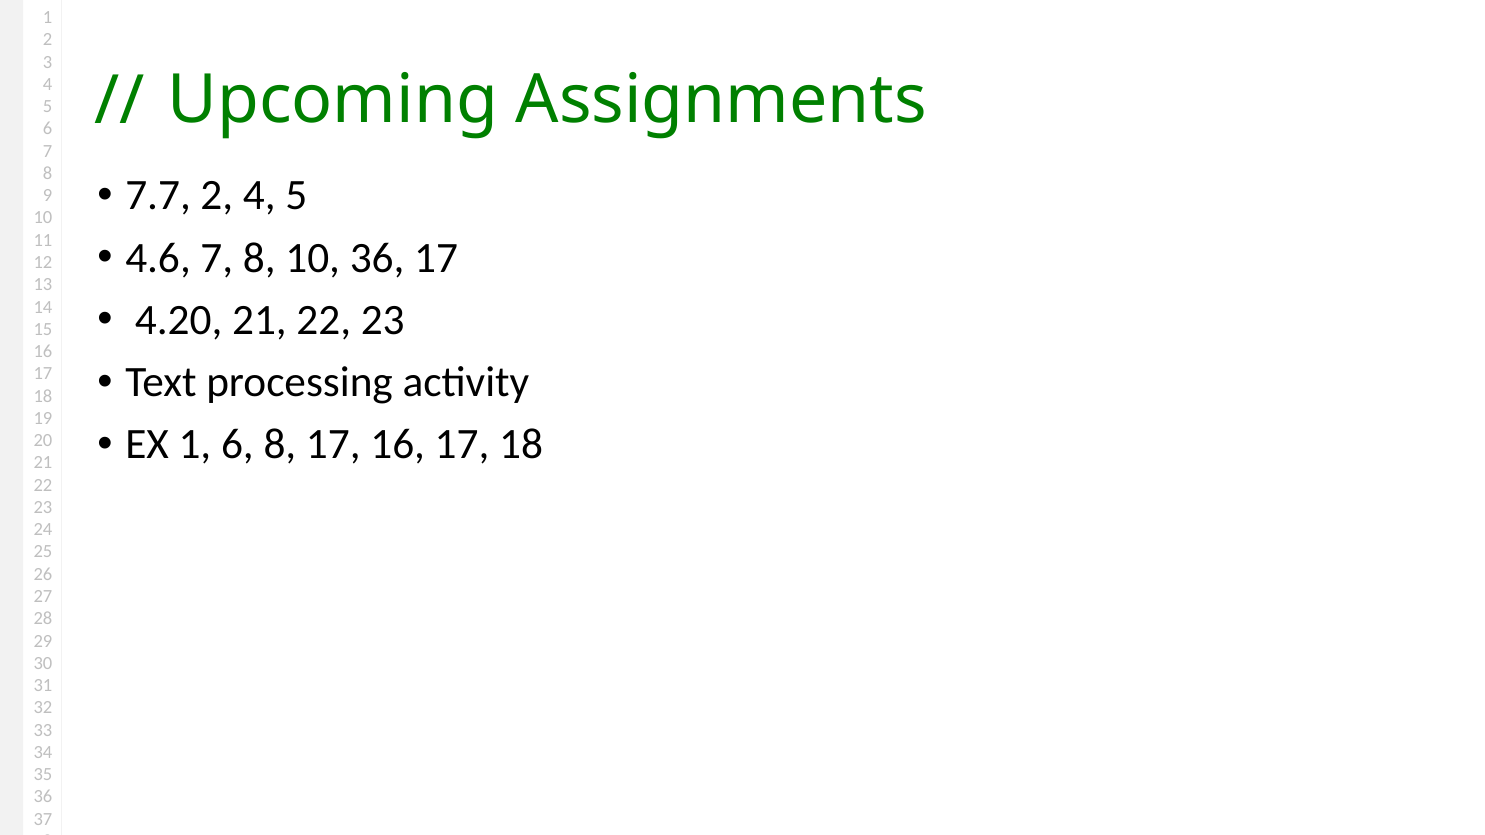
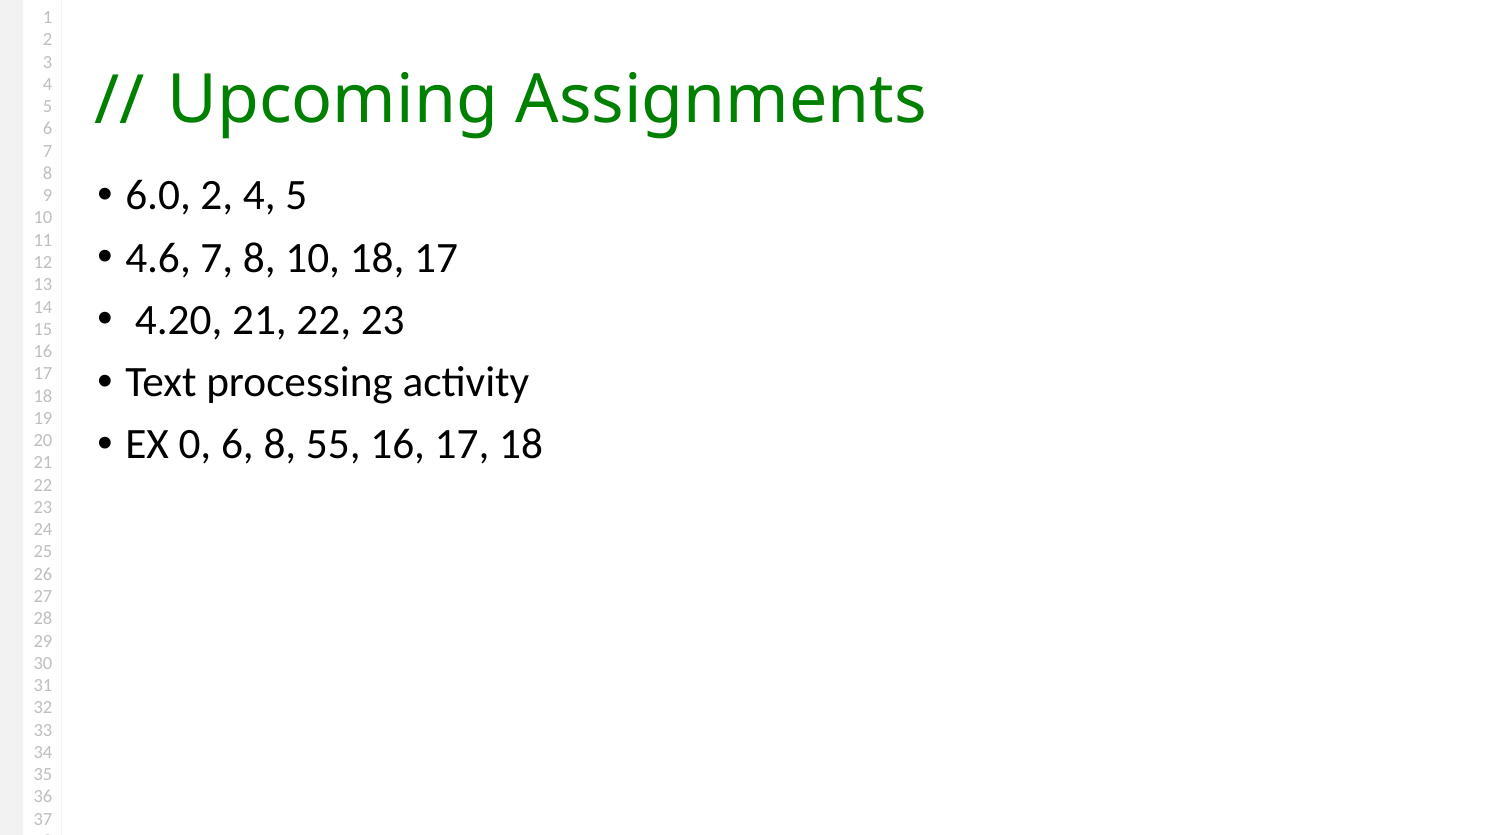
7.7: 7.7 -> 6.0
10 36: 36 -> 18
EX 1: 1 -> 0
8 17: 17 -> 55
